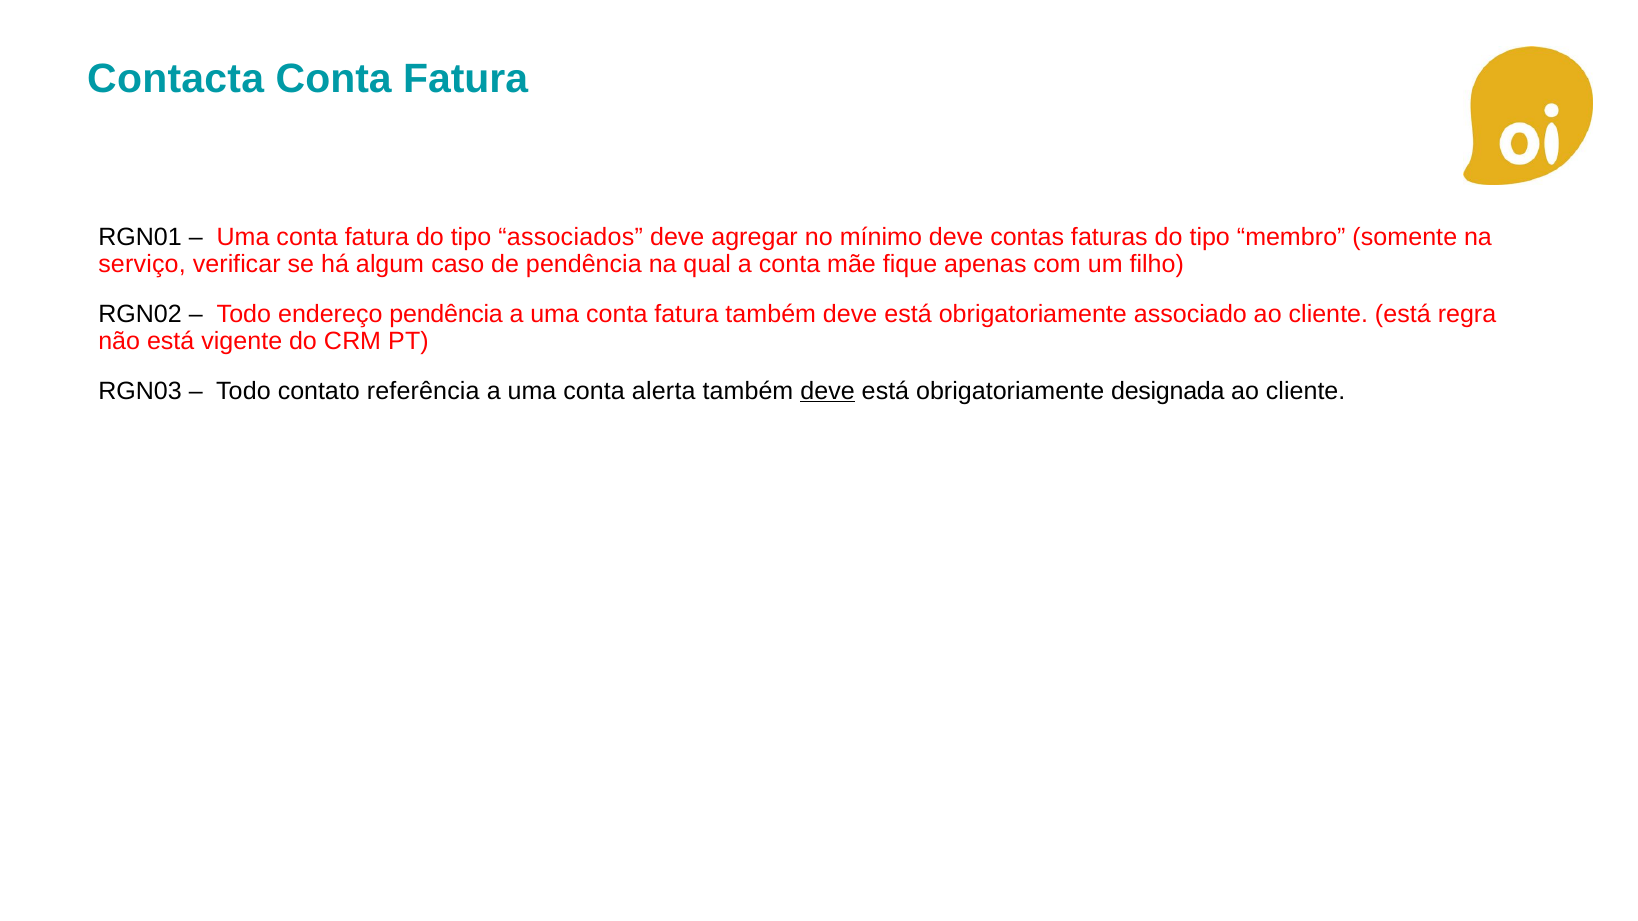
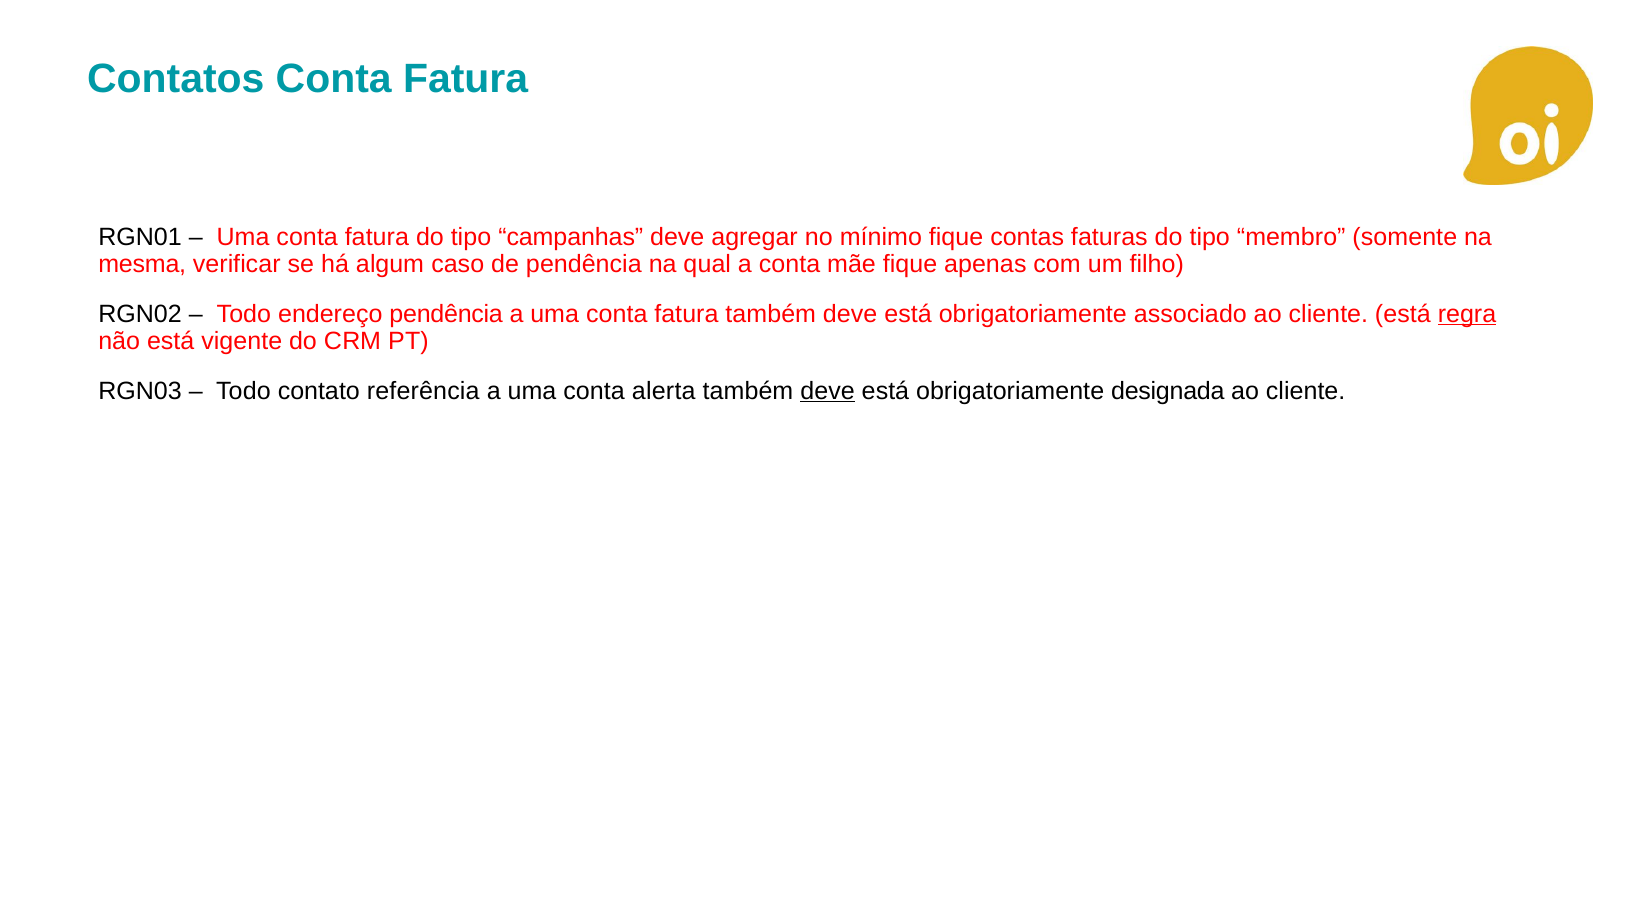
Contacta: Contacta -> Contatos
associados: associados -> campanhas
mínimo deve: deve -> fique
serviço: serviço -> mesma
regra underline: none -> present
